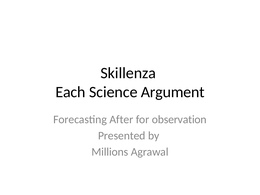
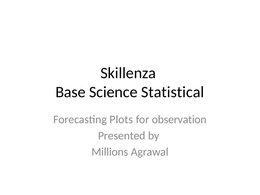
Each: Each -> Base
Argument: Argument -> Statistical
After: After -> Plots
